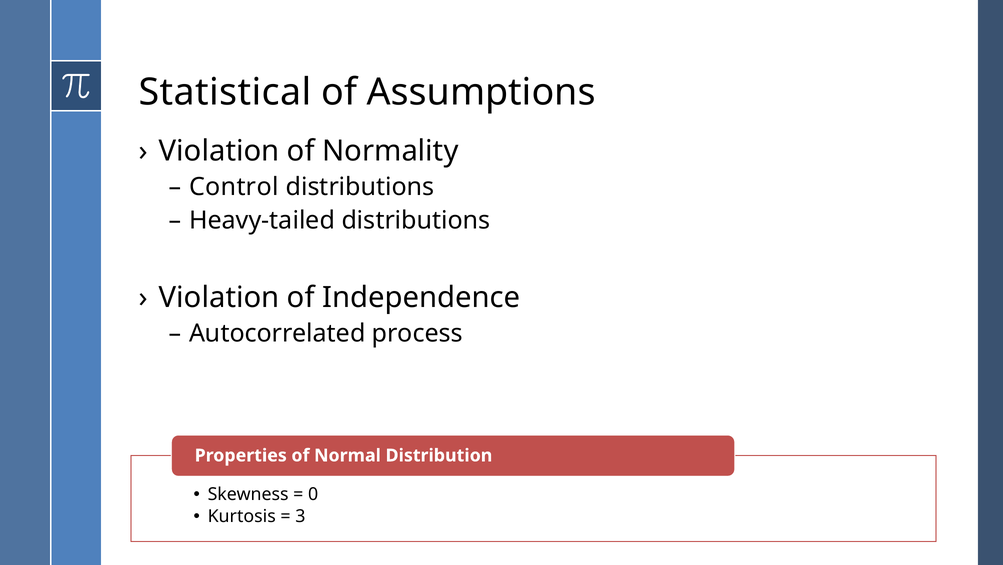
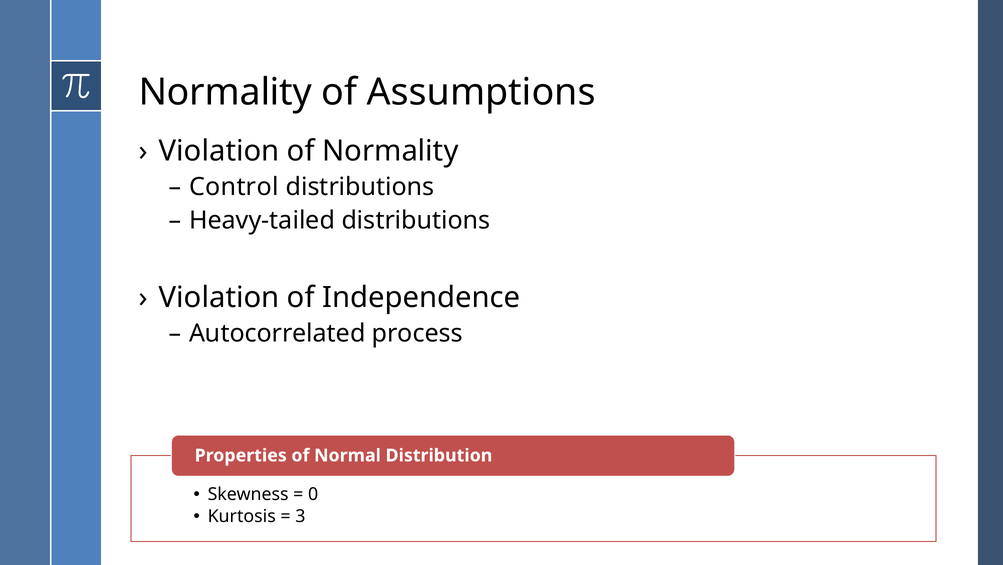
Statistical at (225, 92): Statistical -> Normality
